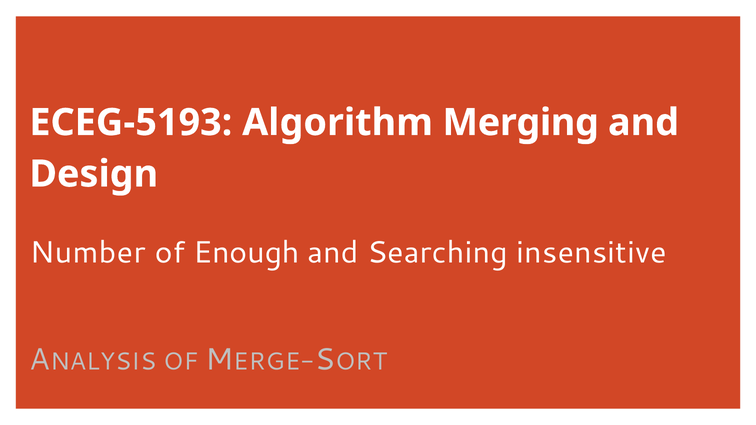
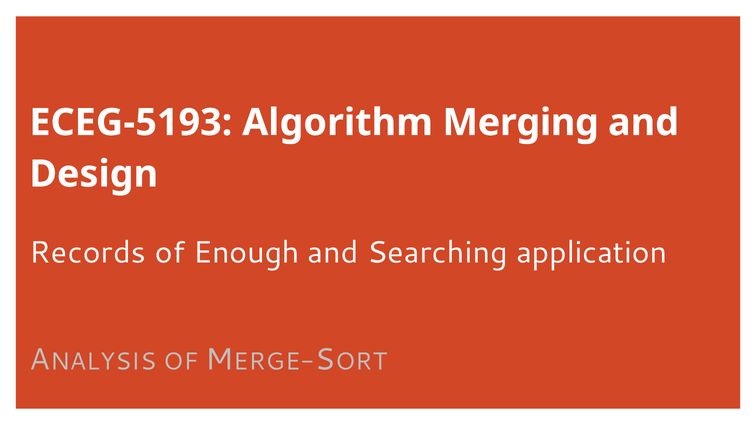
Number: Number -> Records
insensitive: insensitive -> application
